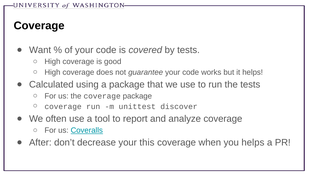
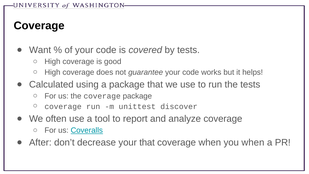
your this: this -> that
you helps: helps -> when
